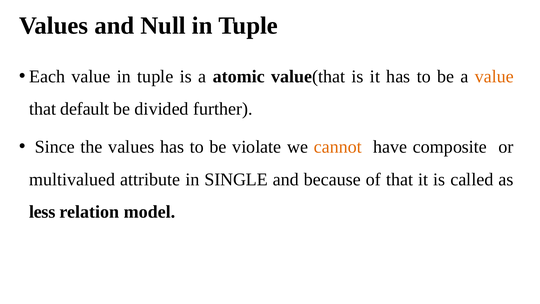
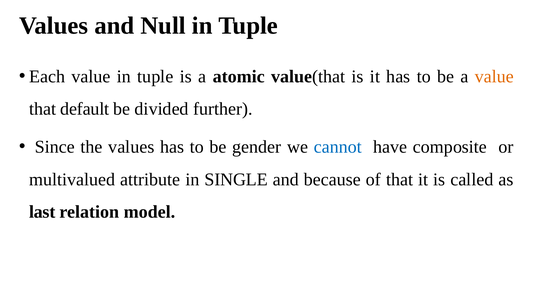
violate: violate -> gender
cannot colour: orange -> blue
less: less -> last
